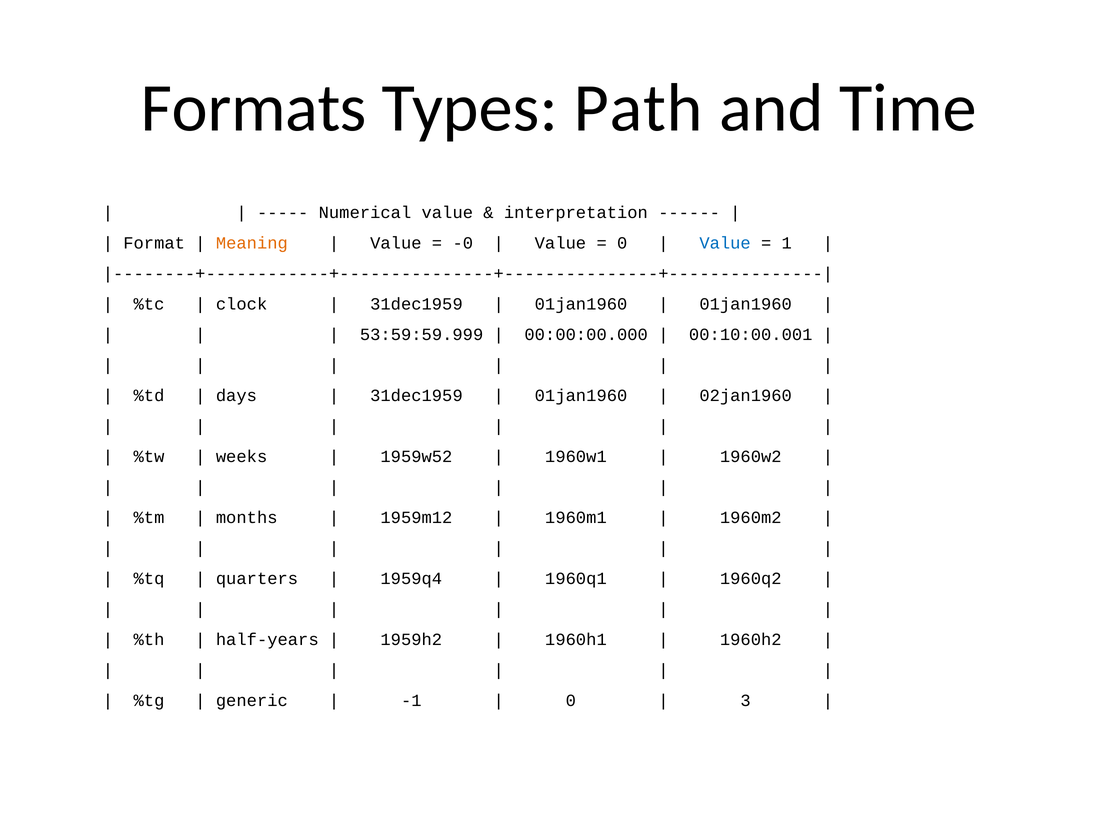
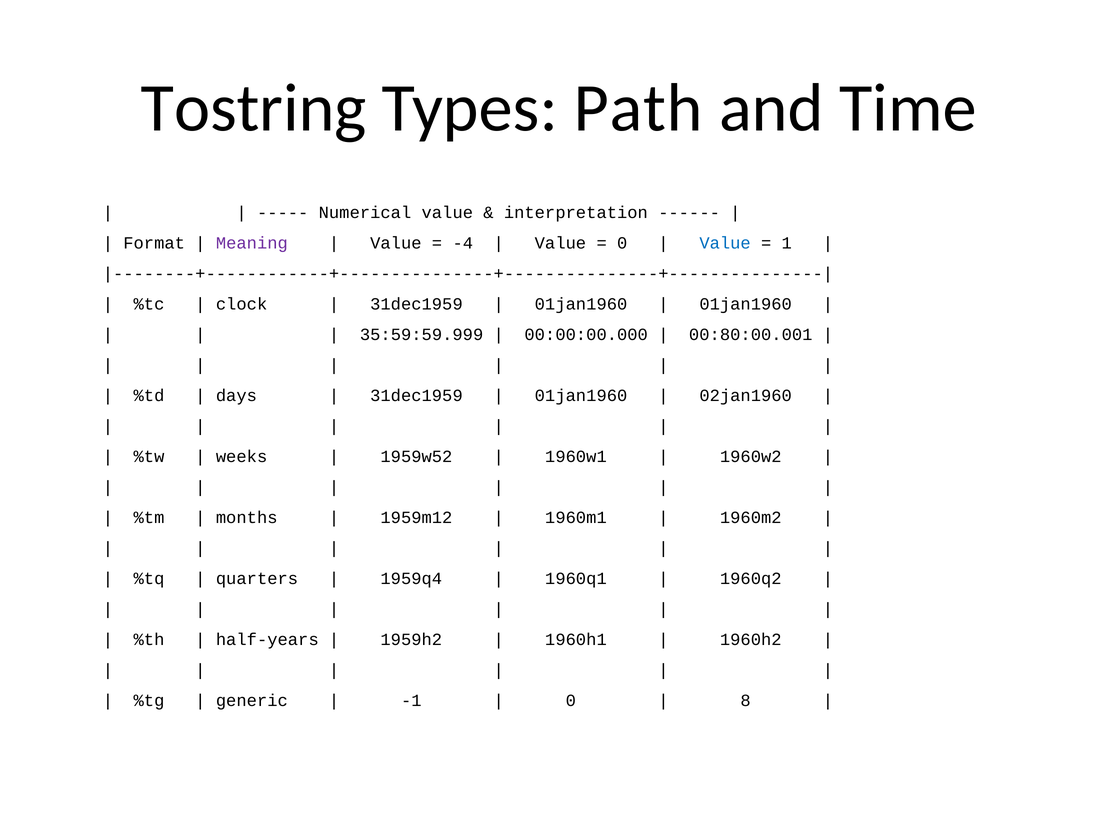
Formats: Formats -> Tostring
Meaning colour: orange -> purple
-0: -0 -> -4
53:59:59.999: 53:59:59.999 -> 35:59:59.999
00:10:00.001: 00:10:00.001 -> 00:80:00.001
3: 3 -> 8
